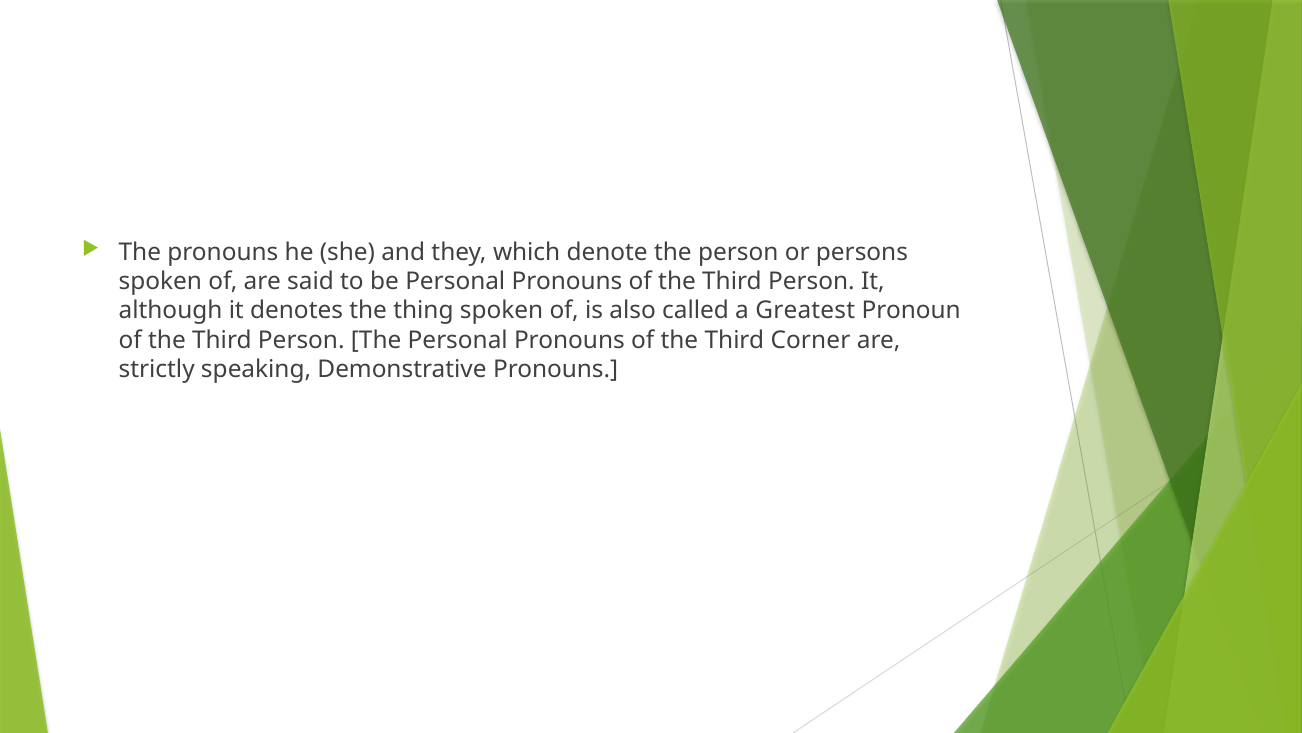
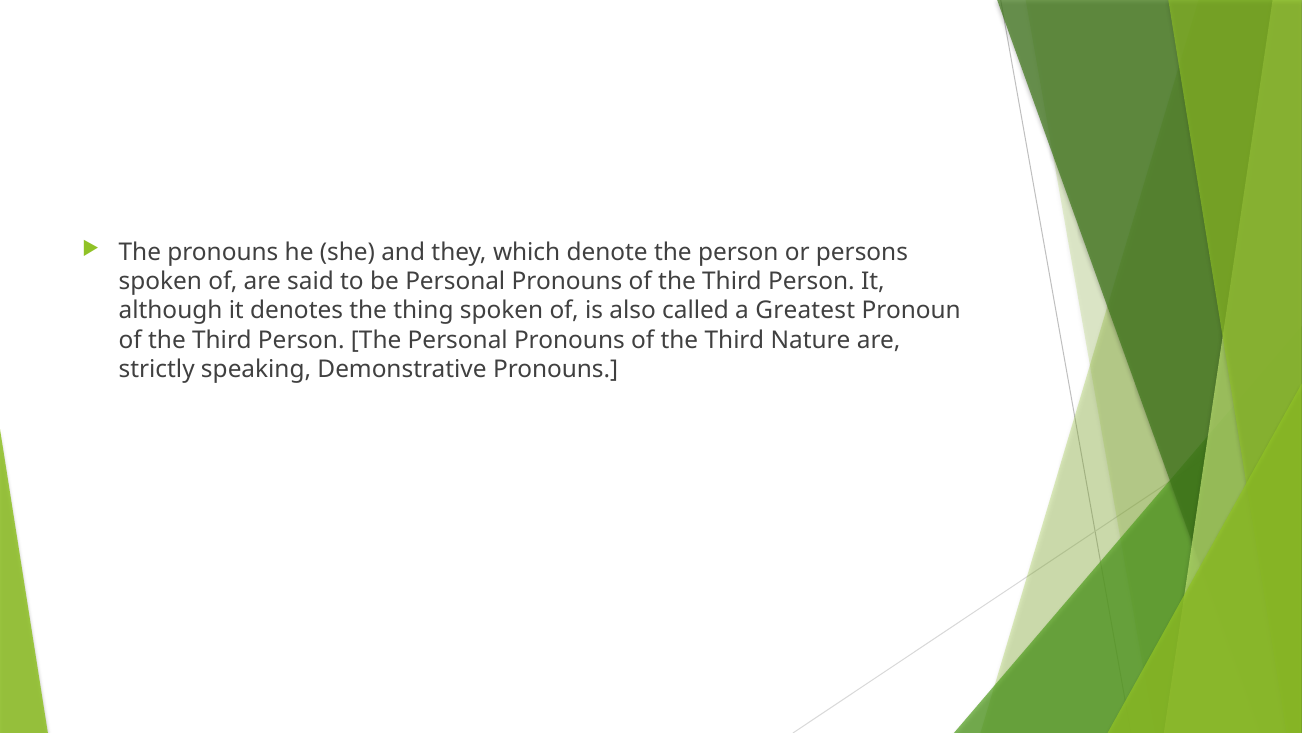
Corner: Corner -> Nature
